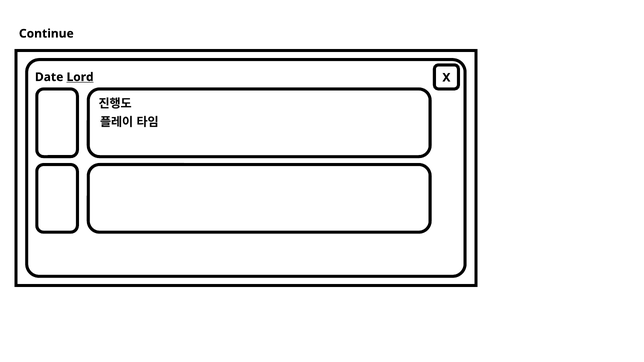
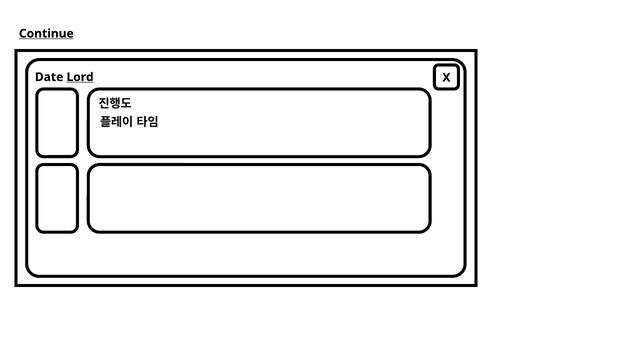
Continue at (46, 34) underline: none -> present
